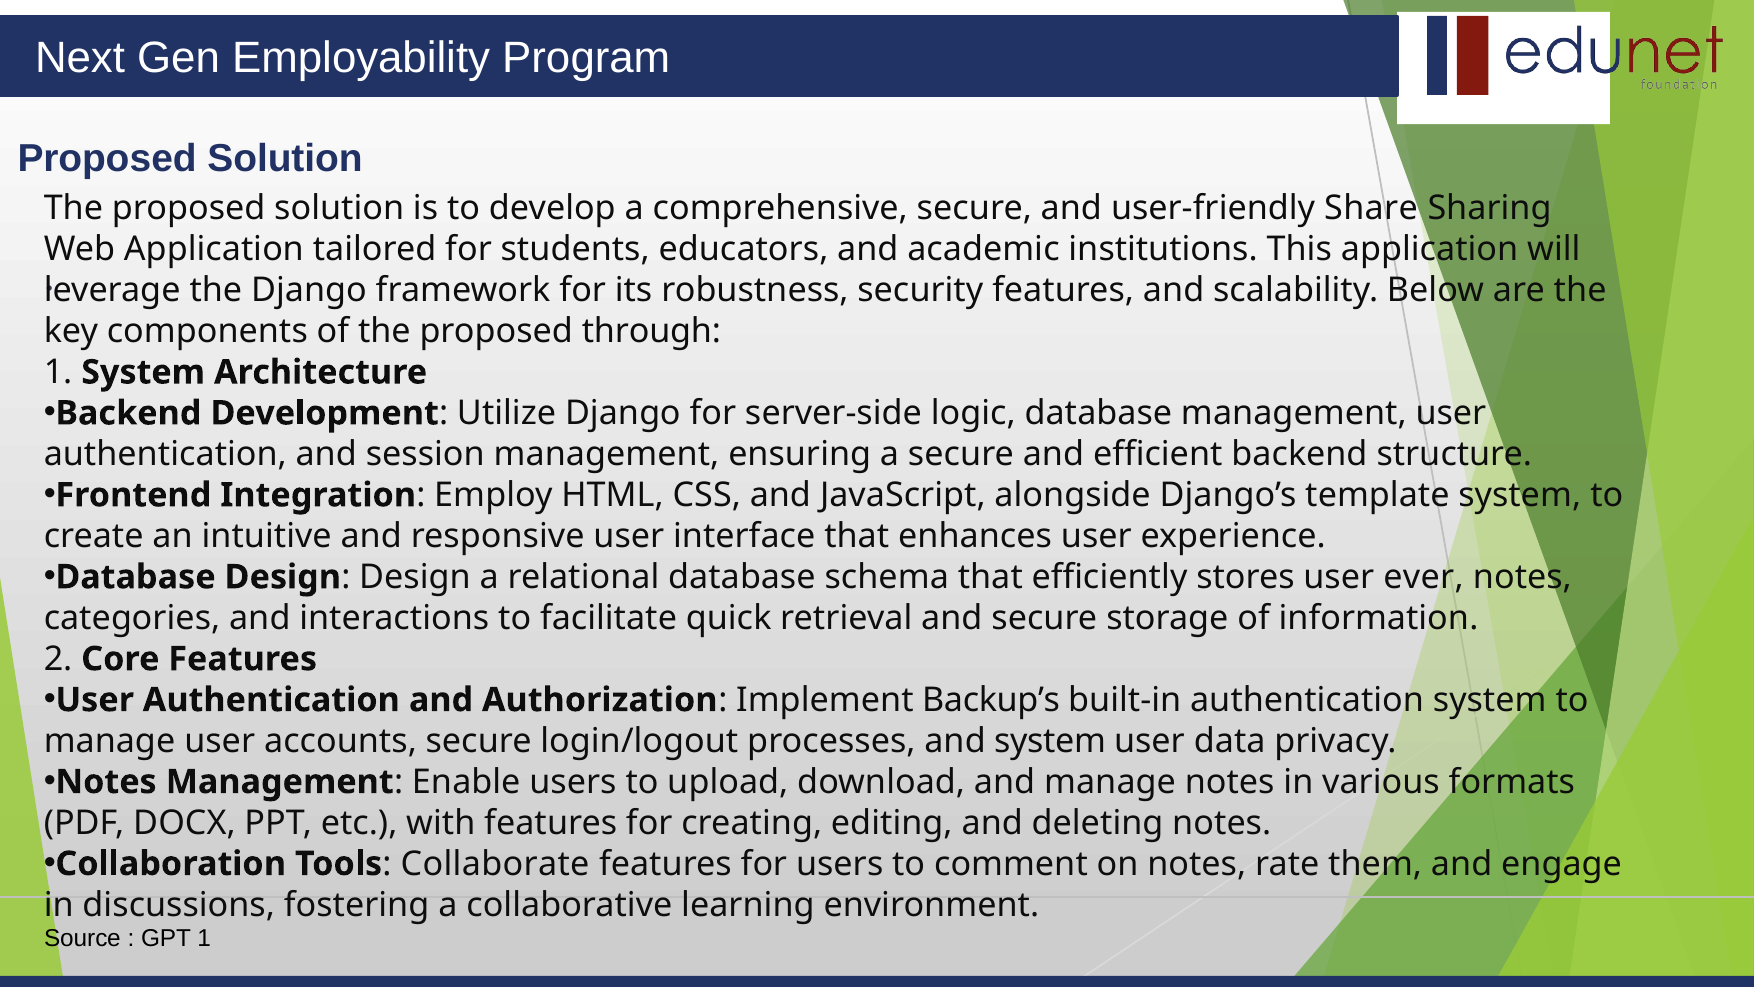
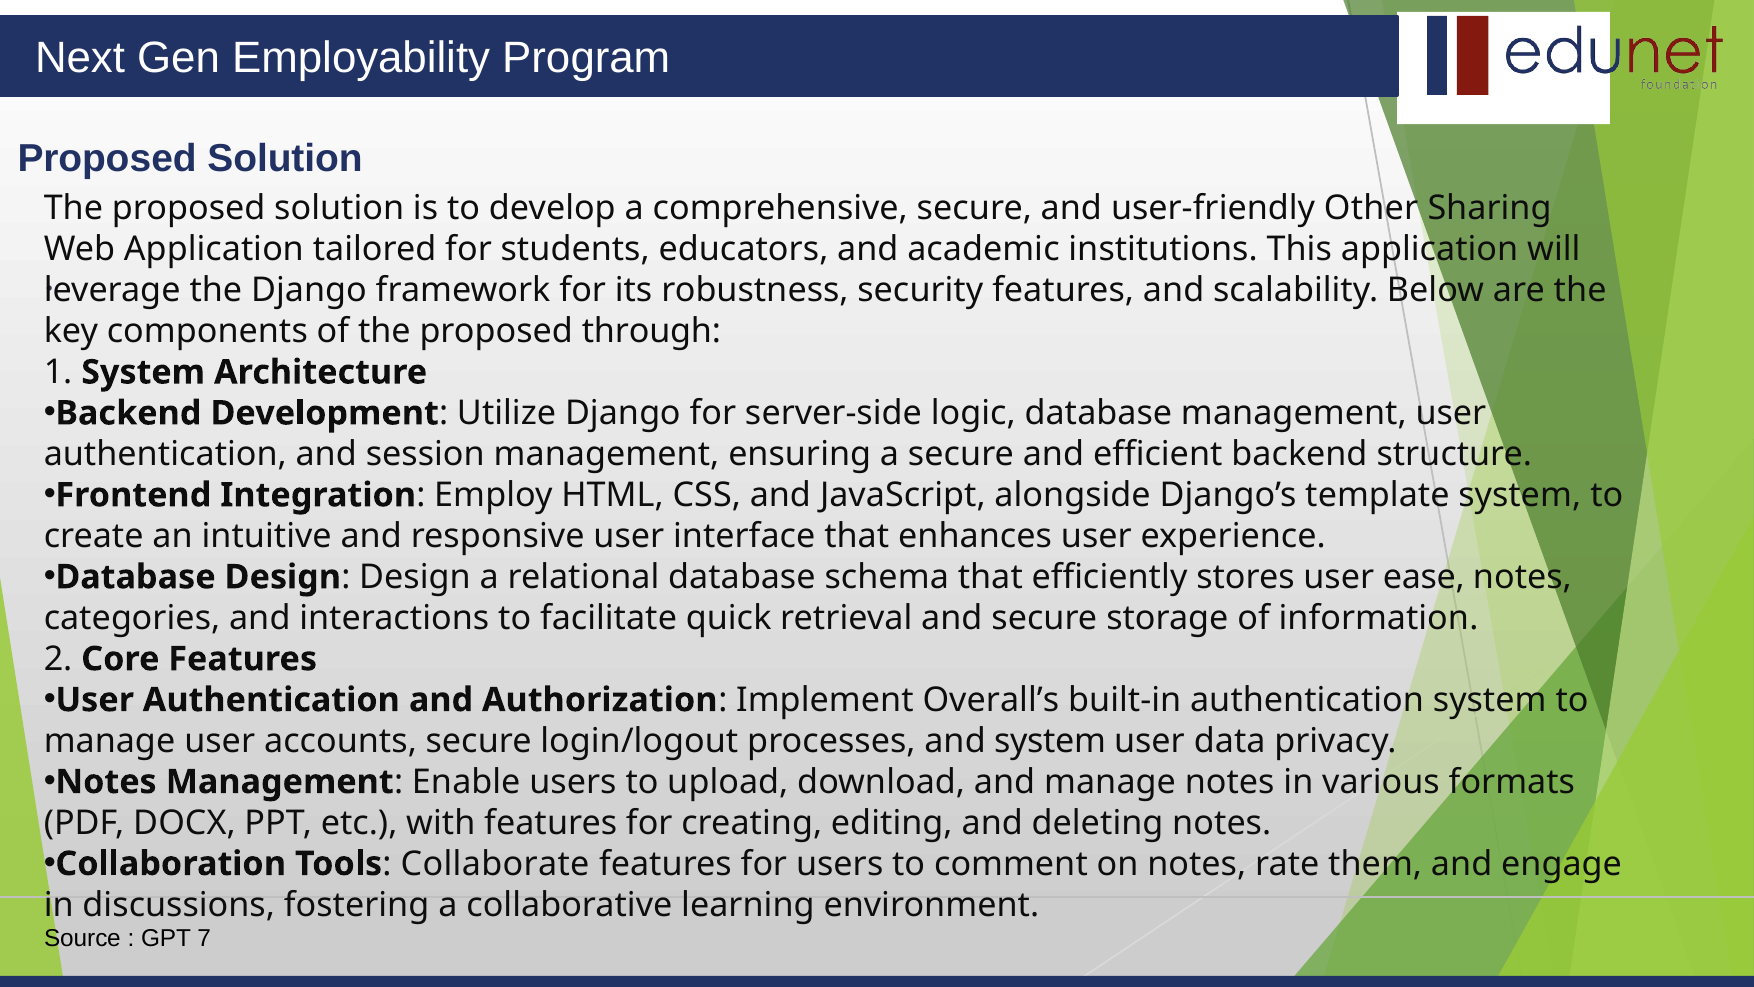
Share: Share -> Other
ever: ever -> ease
Backup’s: Backup’s -> Overall’s
GPT 1: 1 -> 7
